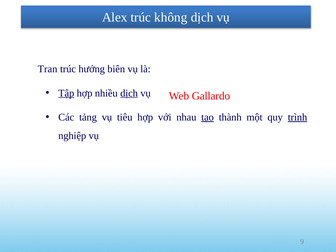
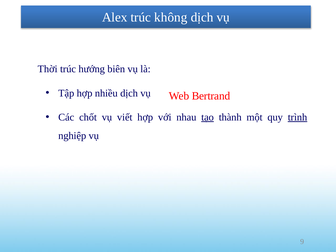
Tran: Tran -> Thời
Tập underline: present -> none
dịch at (129, 93) underline: present -> none
Gallardo: Gallardo -> Bertrand
tảng: tảng -> chốt
tiêu: tiêu -> viết
